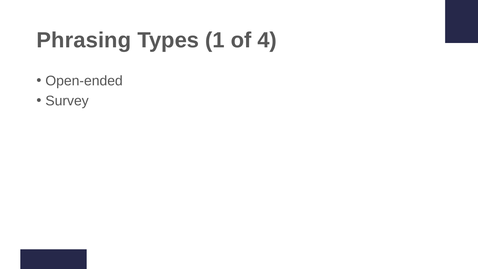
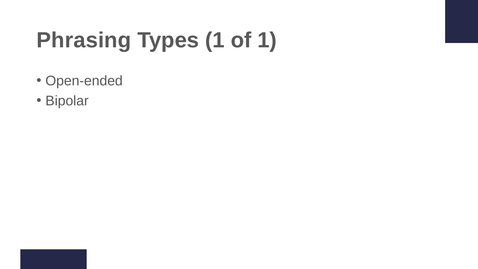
of 4: 4 -> 1
Survey: Survey -> Bipolar
